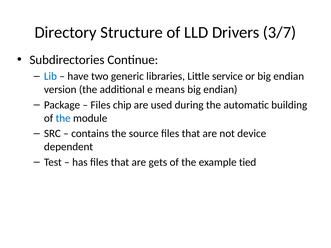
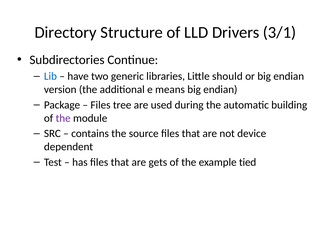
3/7: 3/7 -> 3/1
service: service -> should
chip: chip -> tree
the at (63, 118) colour: blue -> purple
